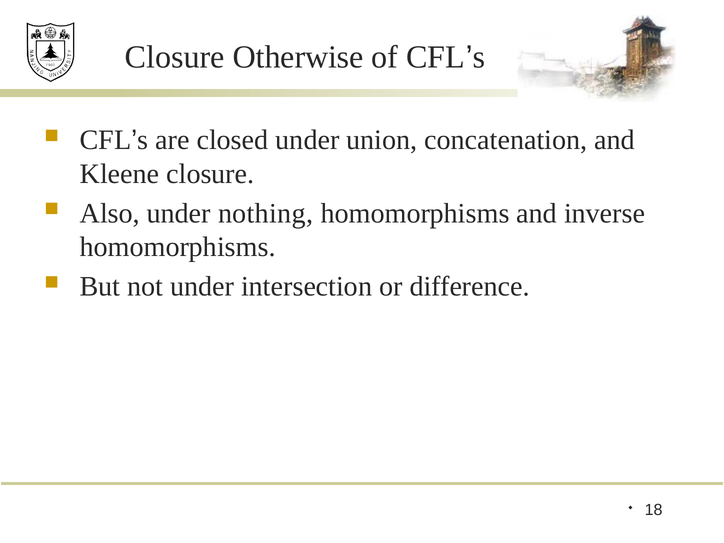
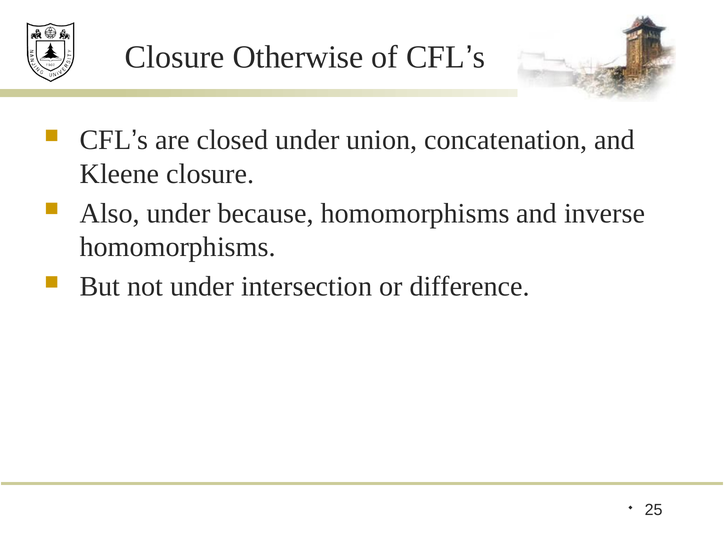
nothing: nothing -> because
18: 18 -> 25
